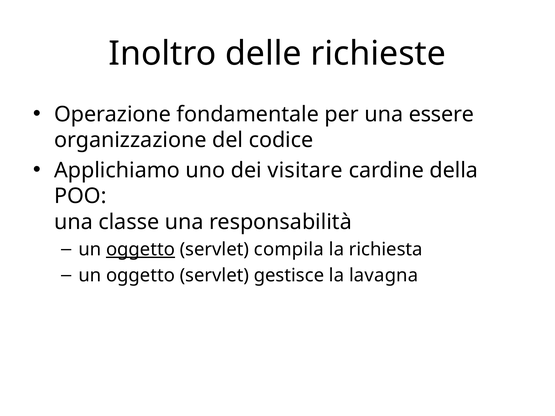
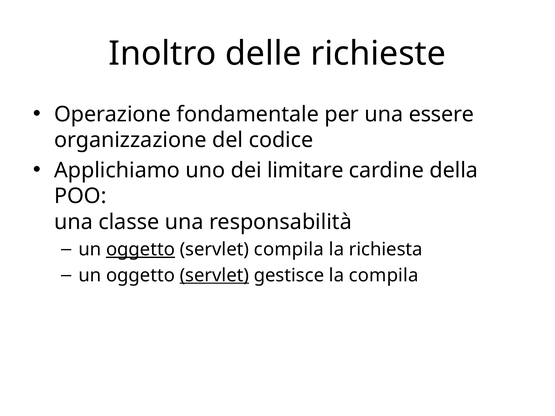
visitare: visitare -> limitare
servlet at (214, 275) underline: none -> present
la lavagna: lavagna -> compila
